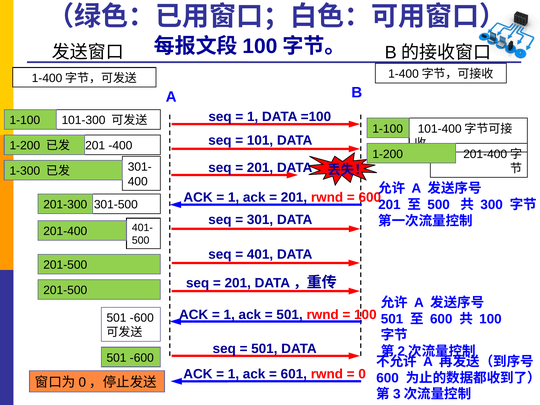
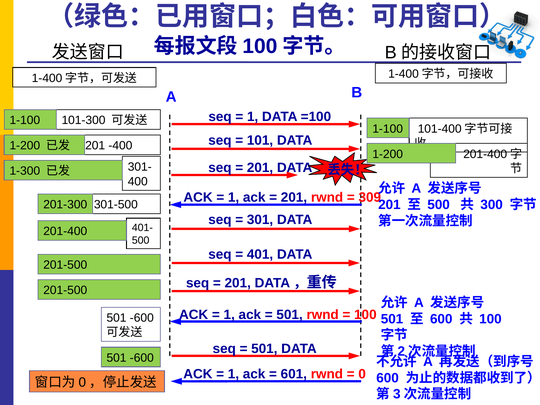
600 at (370, 197): 600 -> 309
